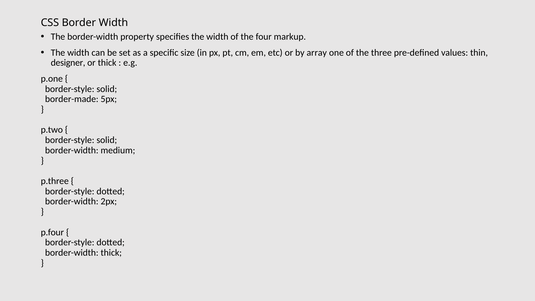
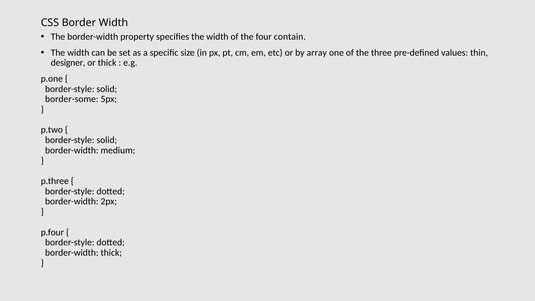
markup: markup -> contain
border-made: border-made -> border-some
